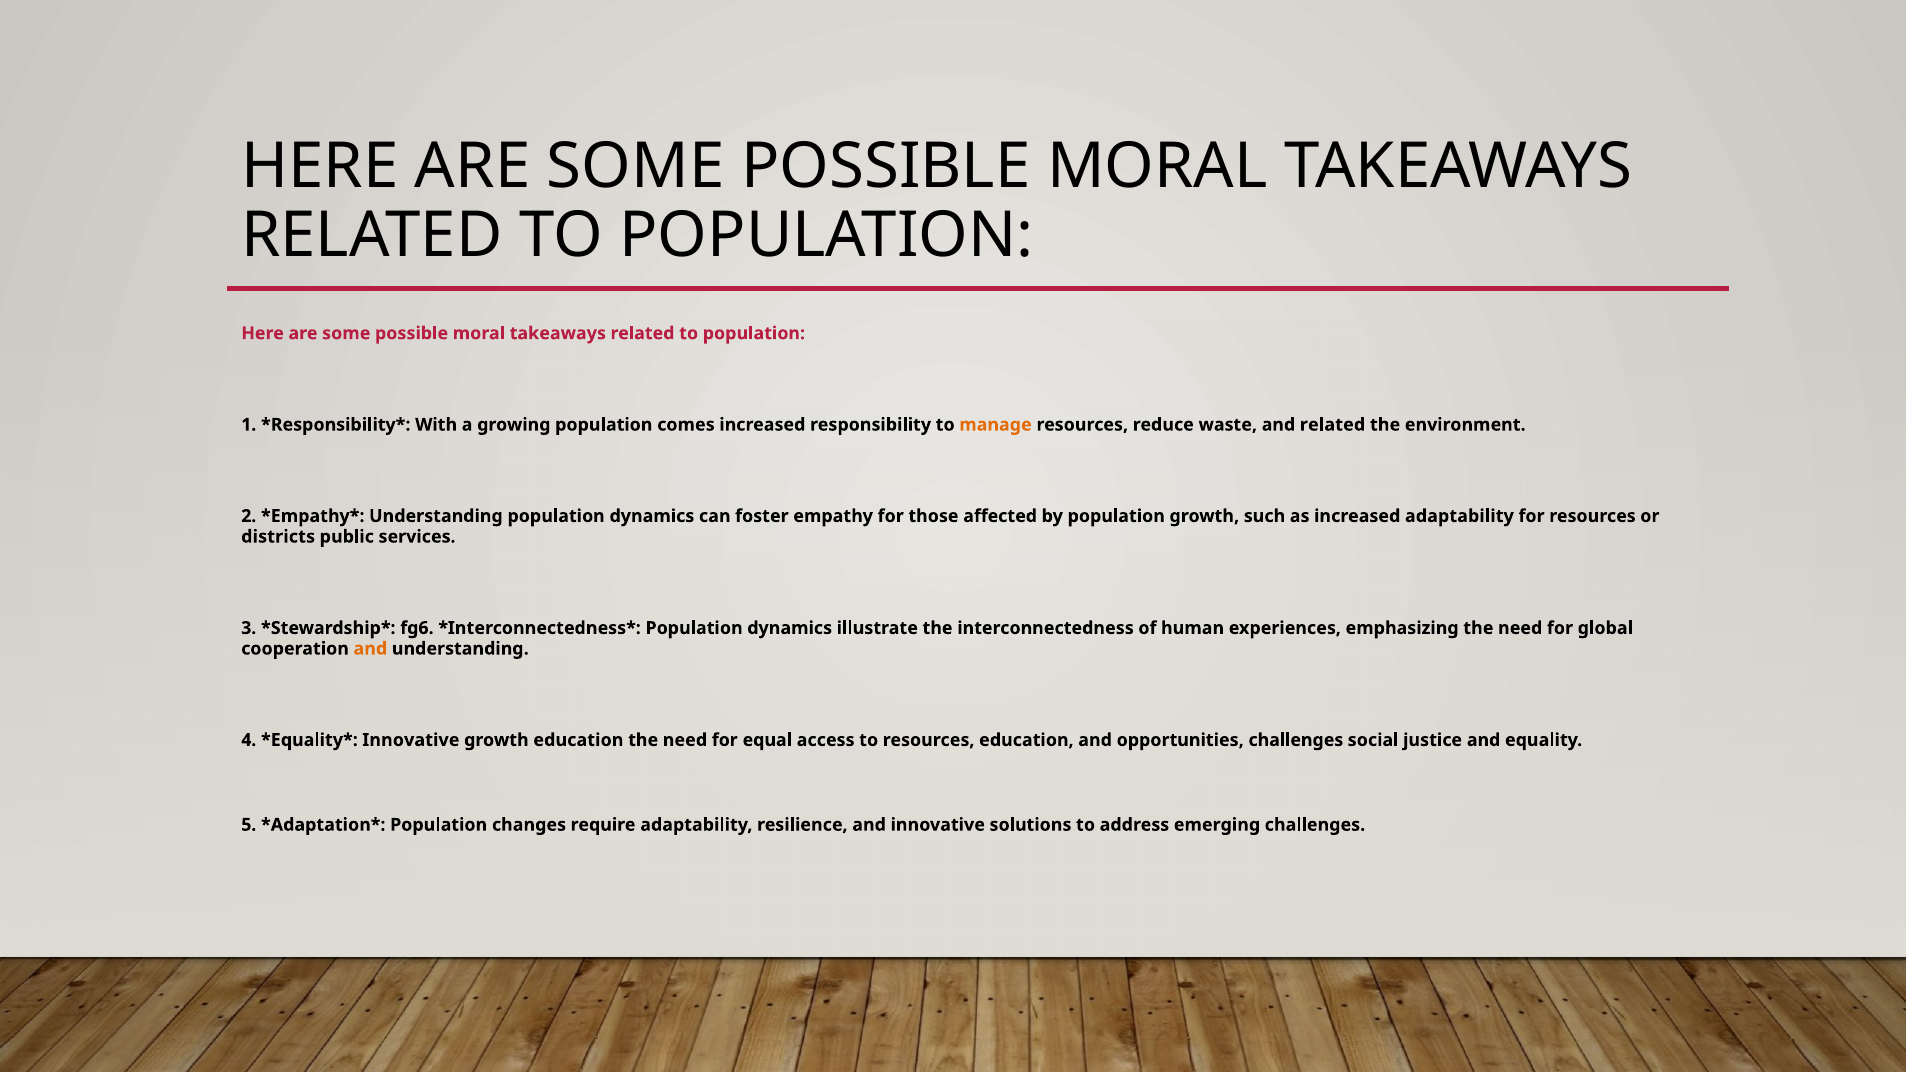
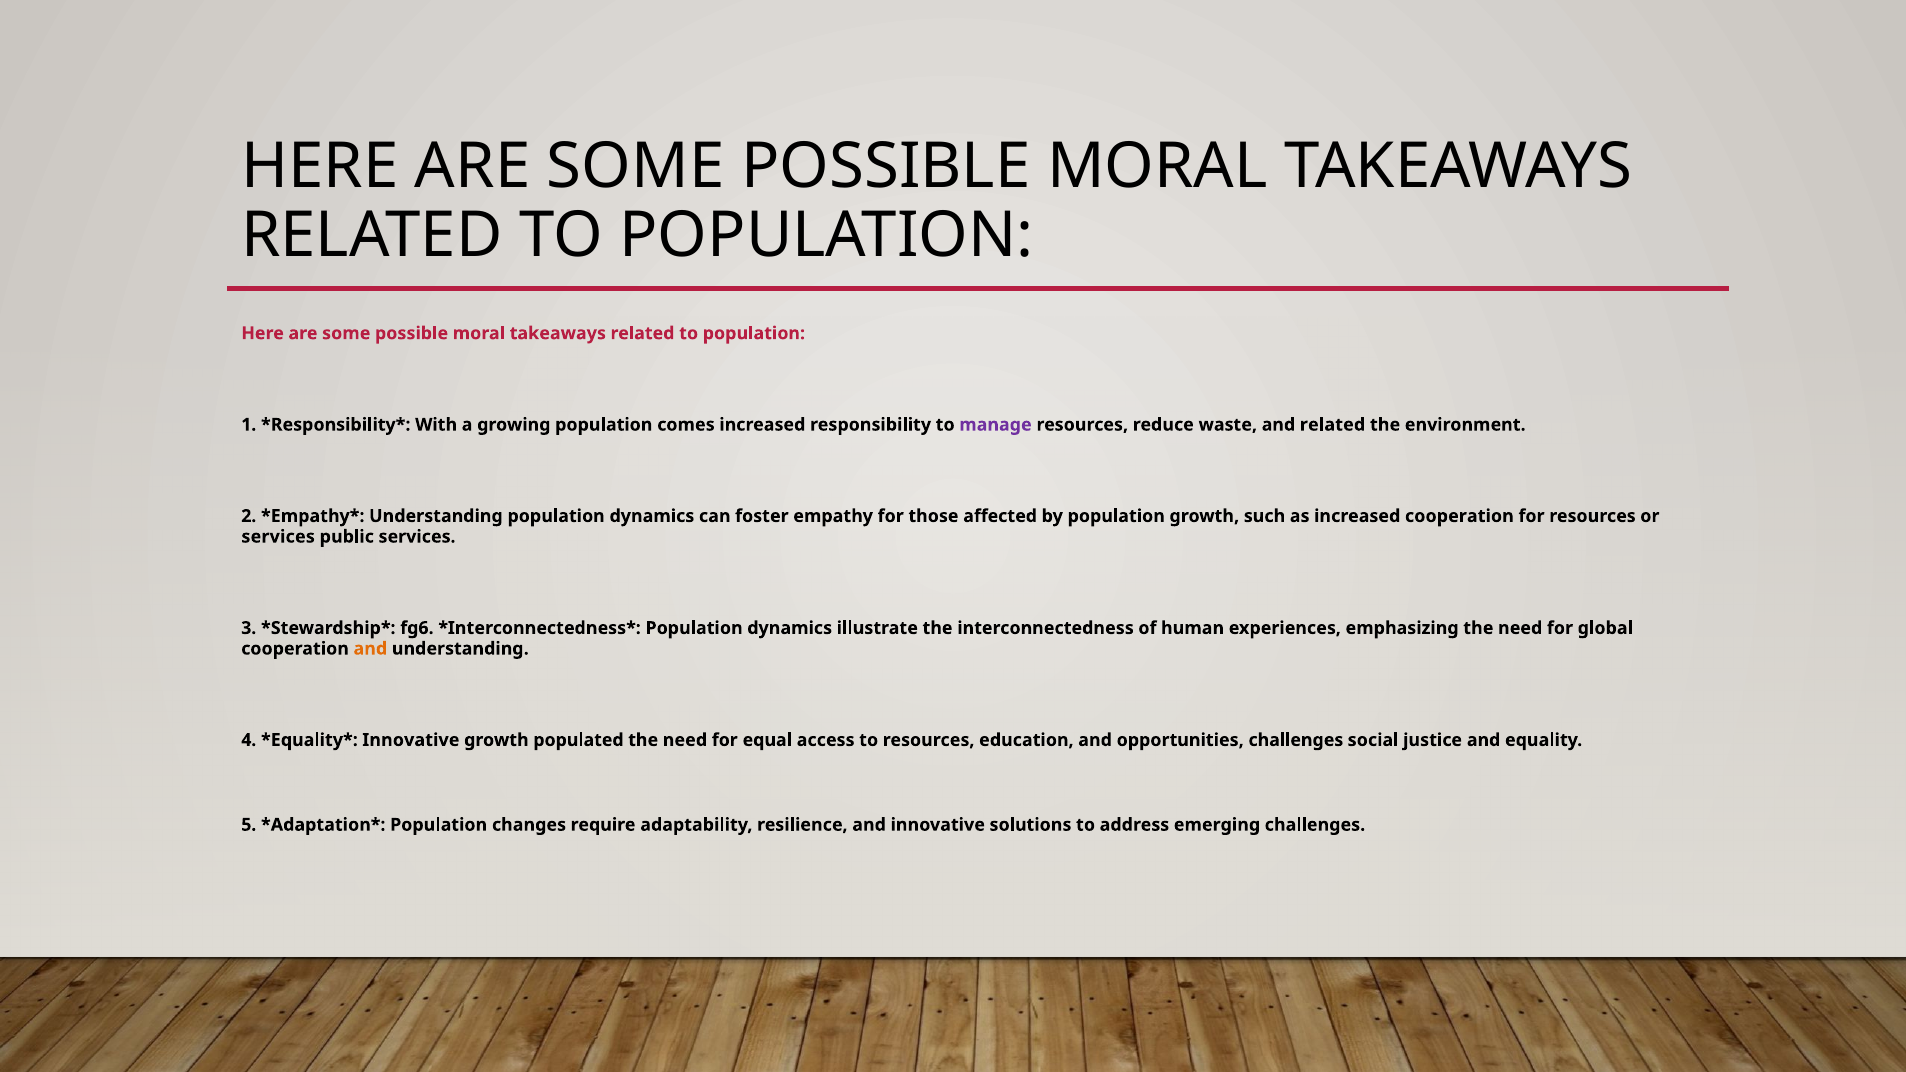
manage colour: orange -> purple
increased adaptability: adaptability -> cooperation
districts at (278, 537): districts -> services
growth education: education -> populated
